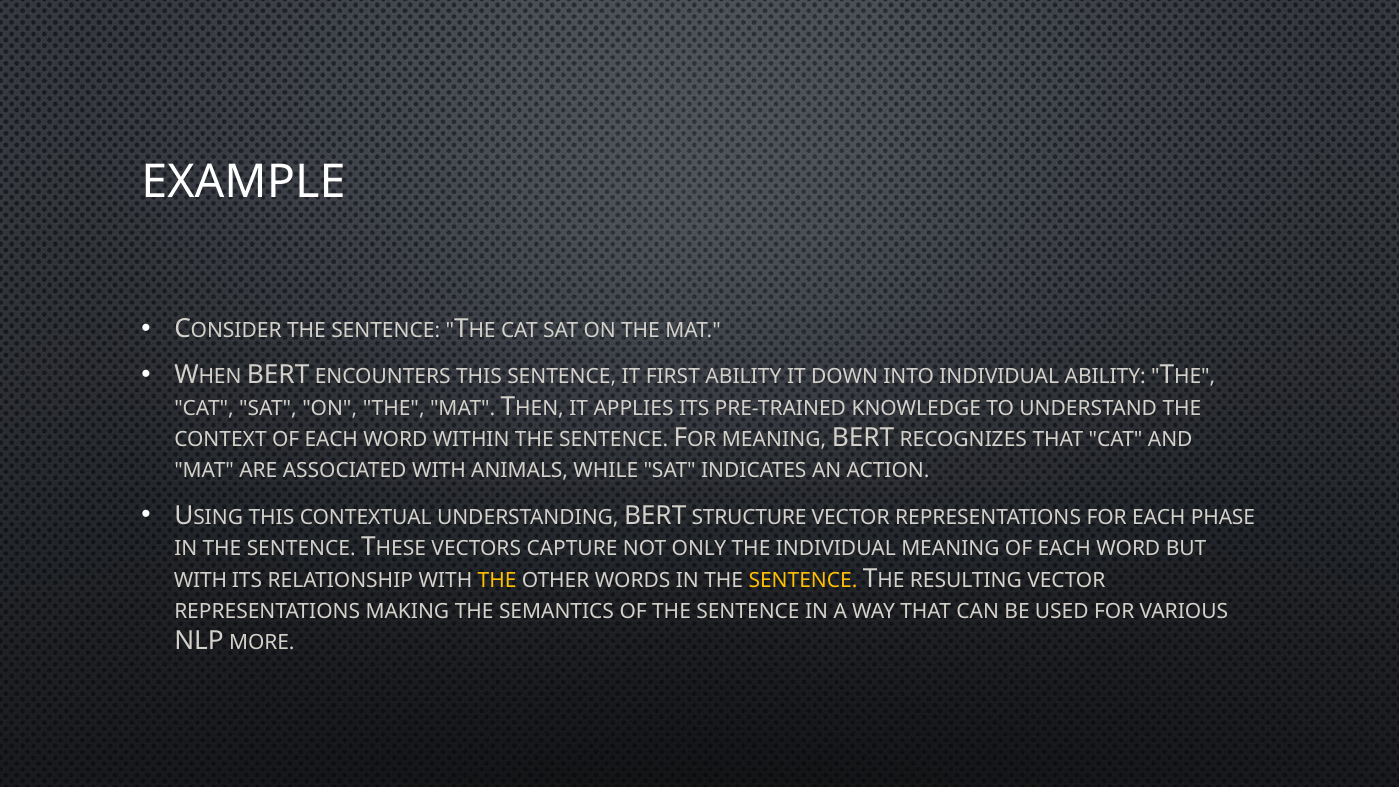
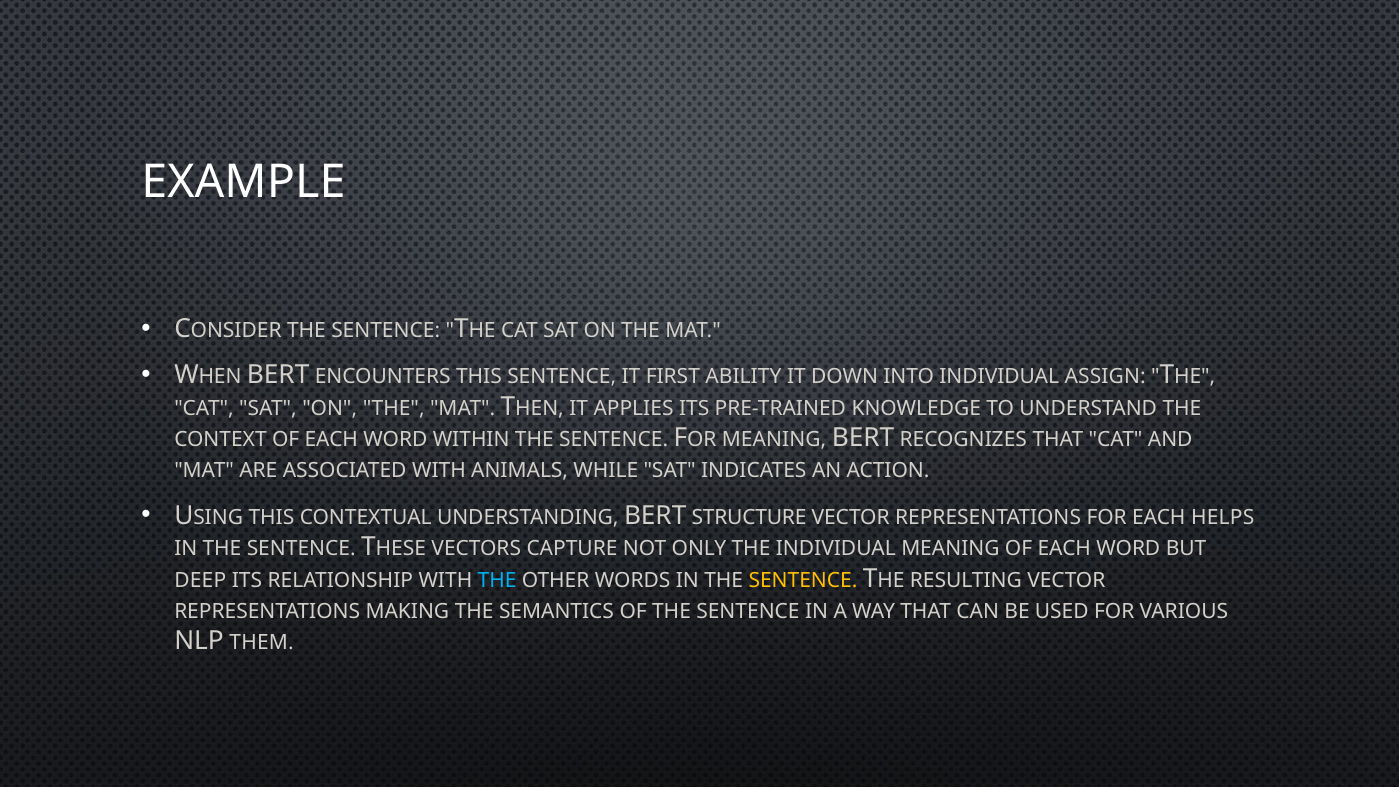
INDIVIDUAL ABILITY: ABILITY -> ASSIGN
PHASE: PHASE -> HELPS
WITH at (201, 580): WITH -> DEEP
THE at (497, 580) colour: yellow -> light blue
MORE: MORE -> THEM
